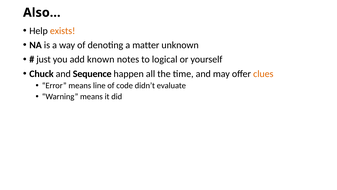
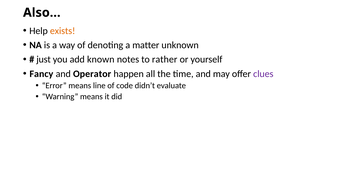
logical: logical -> rather
Chuck: Chuck -> Fancy
Sequence: Sequence -> Operator
clues colour: orange -> purple
